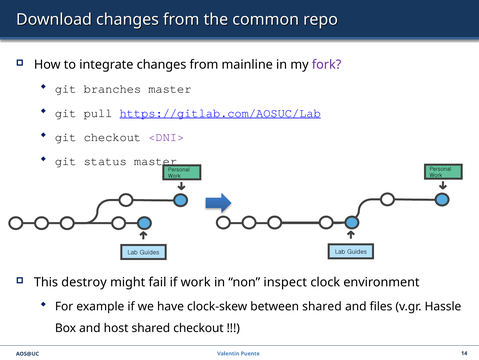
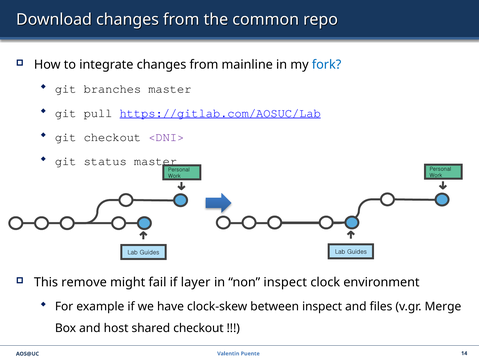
fork colour: purple -> blue
destroy: destroy -> remove
if work: work -> layer
between shared: shared -> inspect
Hassle: Hassle -> Merge
